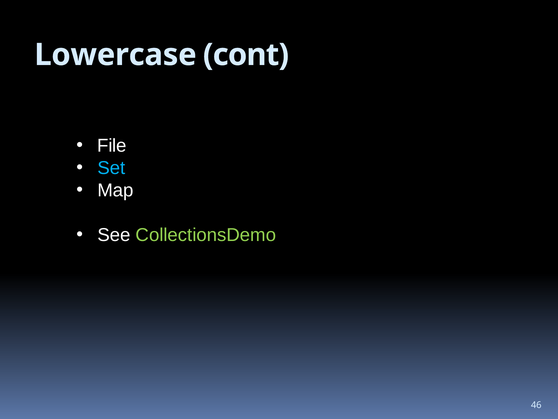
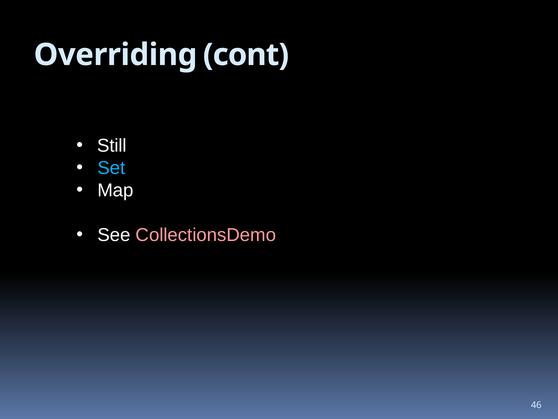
Lowercase: Lowercase -> Overriding
File: File -> Still
CollectionsDemo colour: light green -> pink
